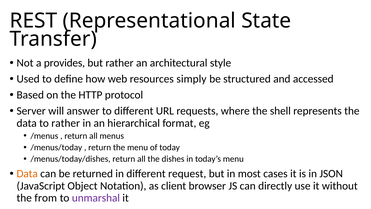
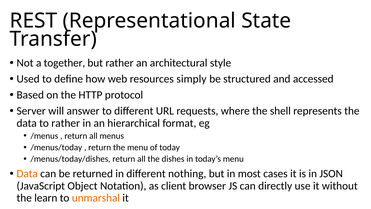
provides: provides -> together
request: request -> nothing
from: from -> learn
unmarshal colour: purple -> orange
